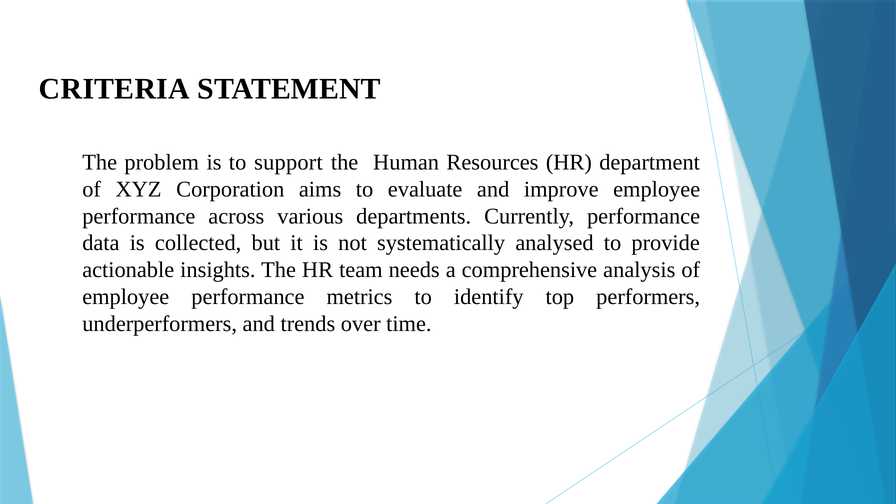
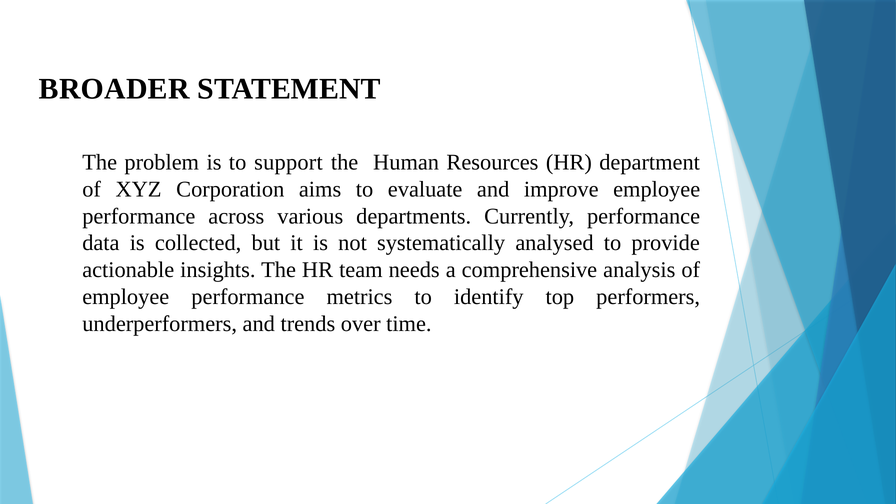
CRITERIA: CRITERIA -> BROADER
